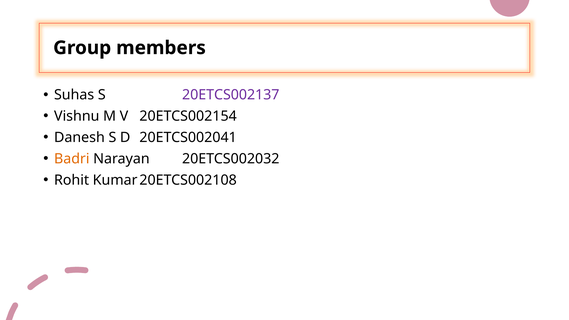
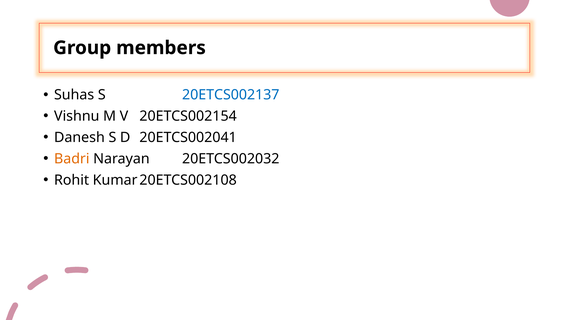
20ETCS002137 colour: purple -> blue
